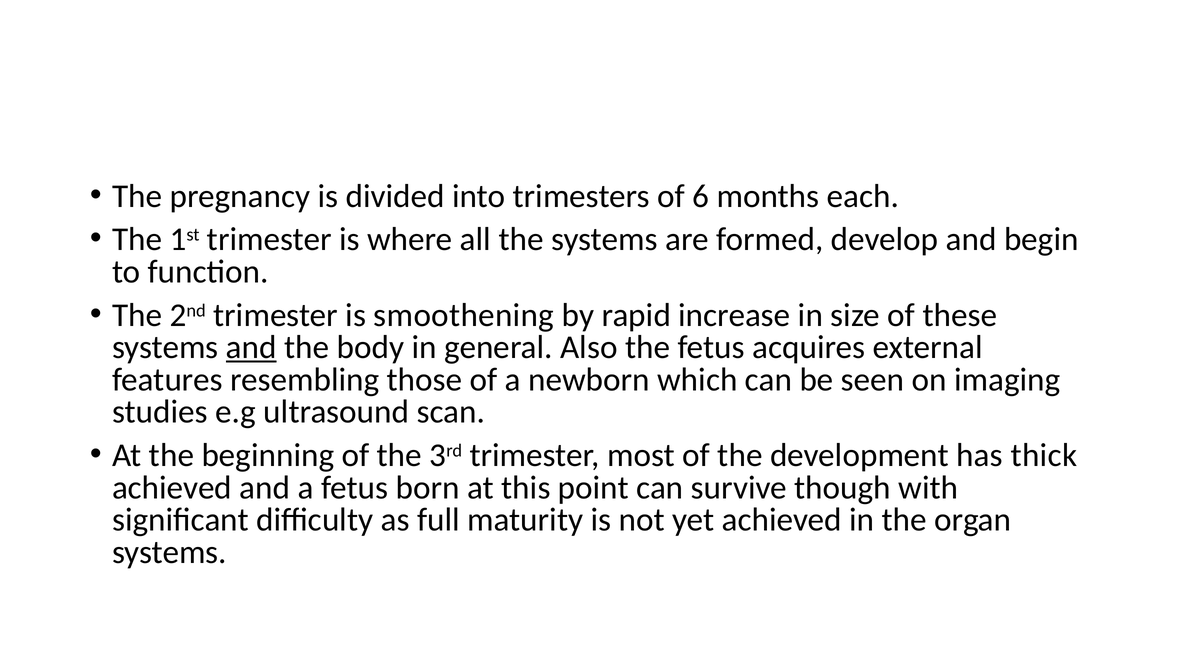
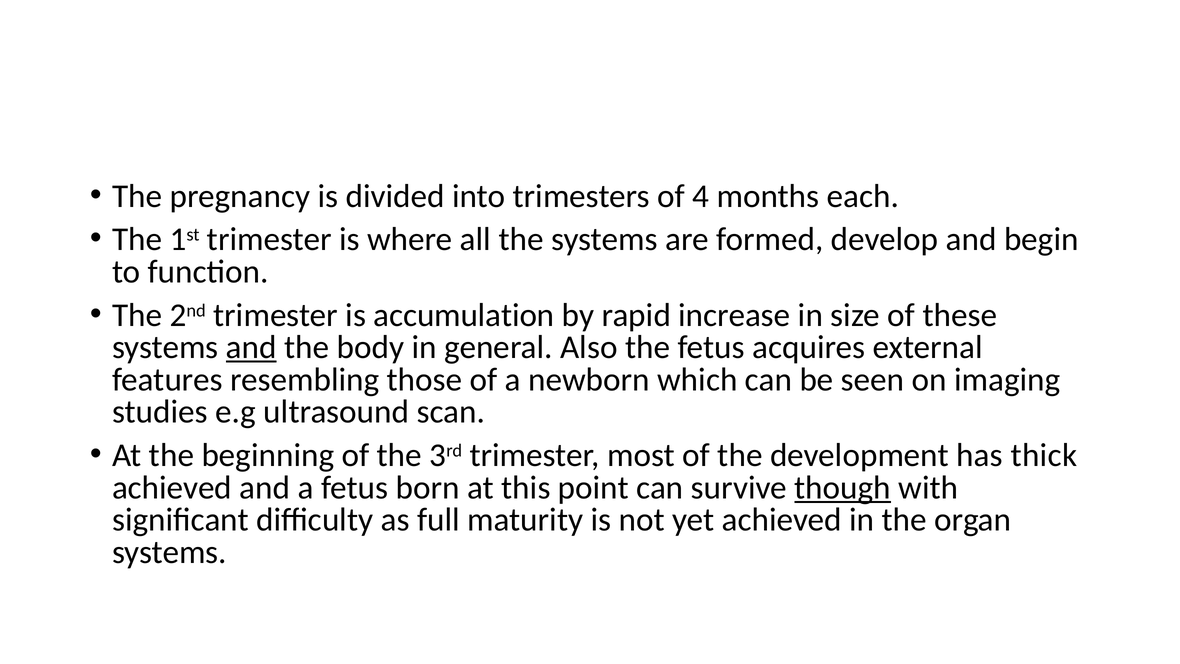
6: 6 -> 4
smoothening: smoothening -> accumulation
though underline: none -> present
